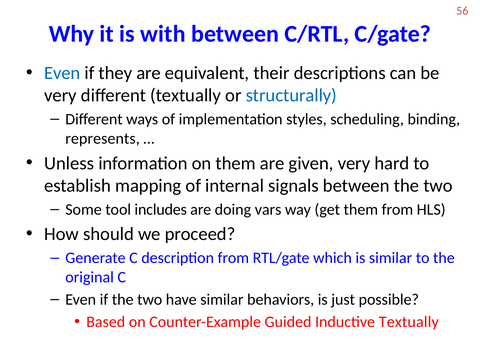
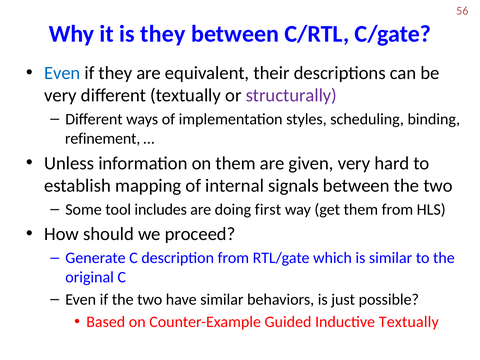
is with: with -> they
structurally colour: blue -> purple
represents: represents -> refinement
vars: vars -> first
